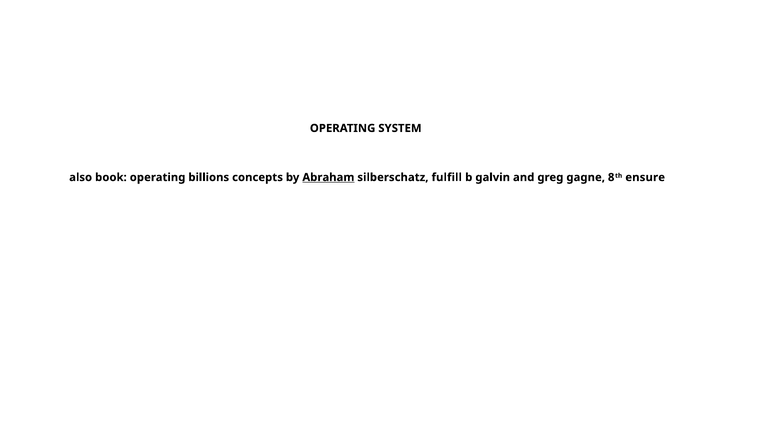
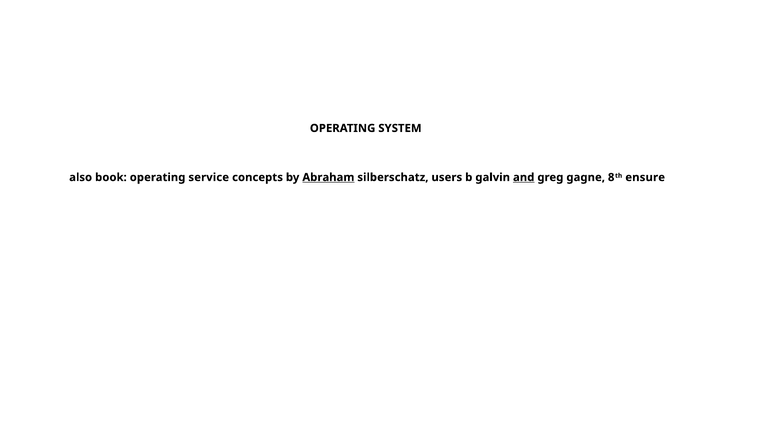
billions: billions -> service
fulfill: fulfill -> users
and underline: none -> present
